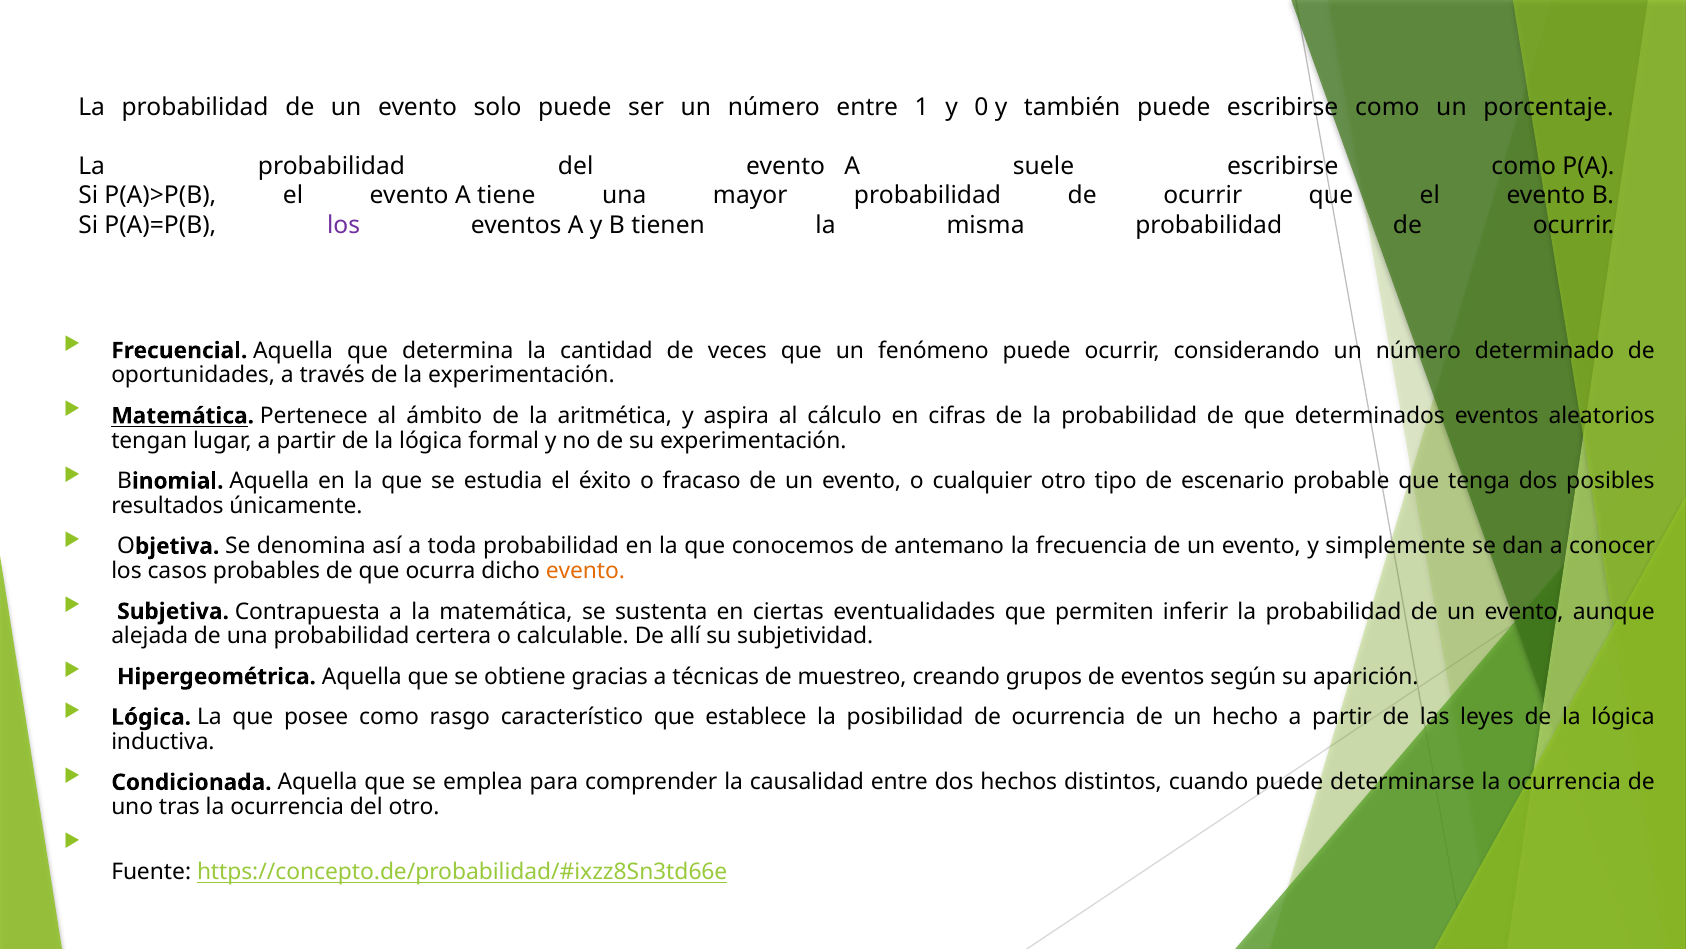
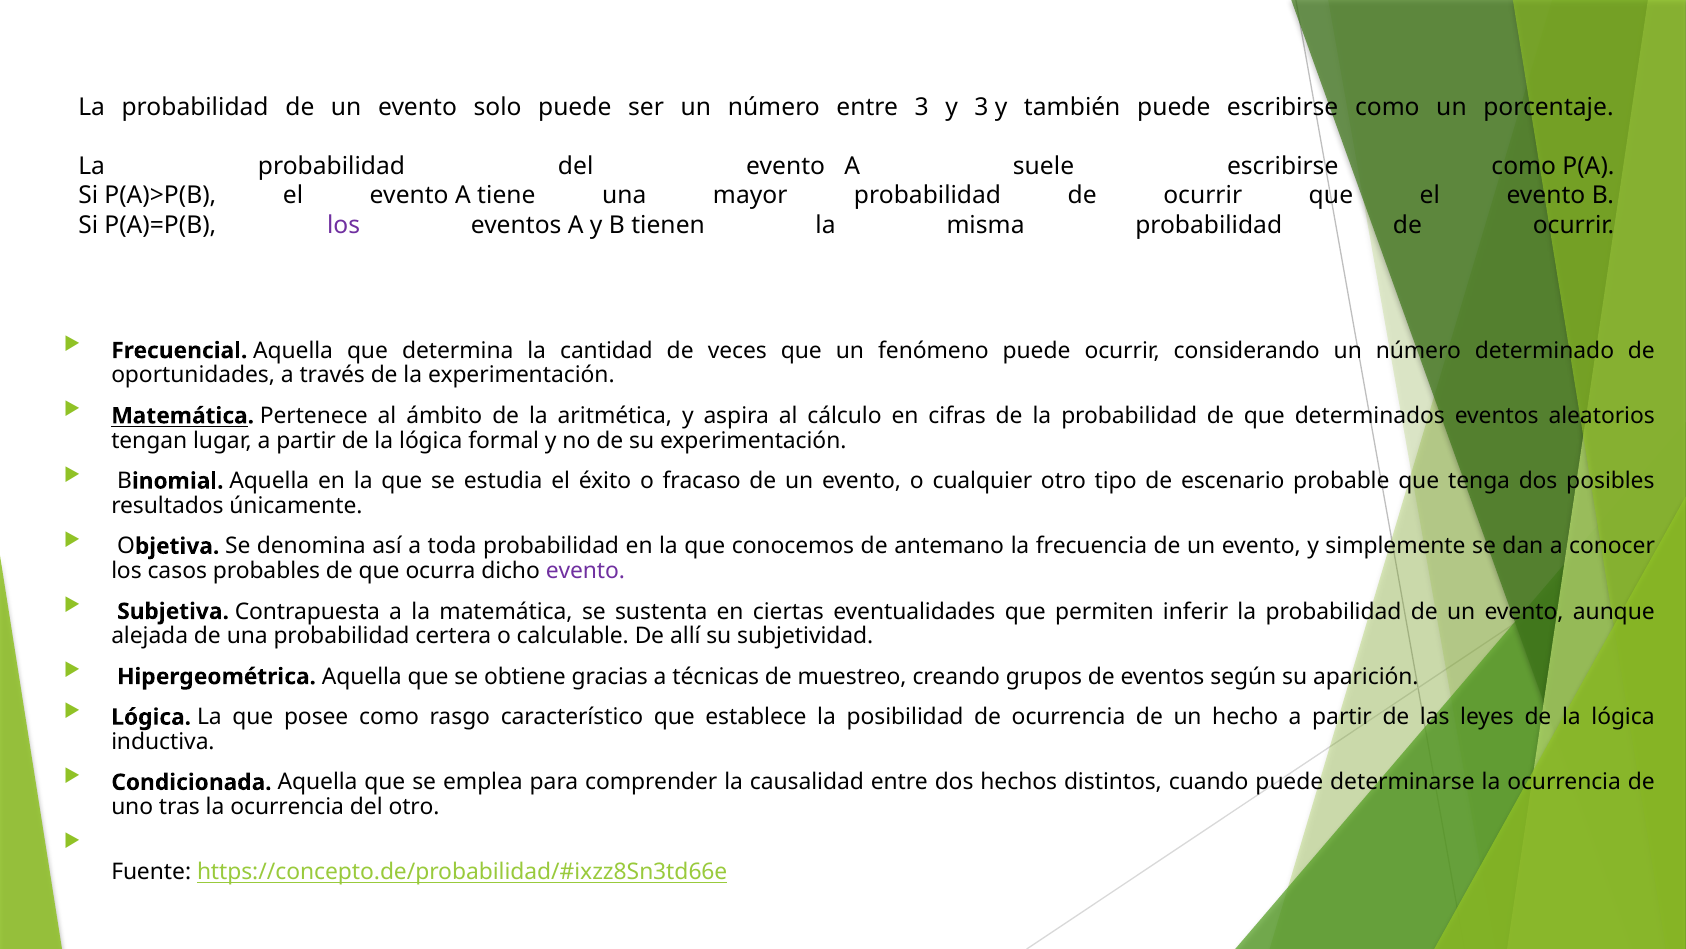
entre 1: 1 -> 3
y 0: 0 -> 3
evento at (585, 571) colour: orange -> purple
